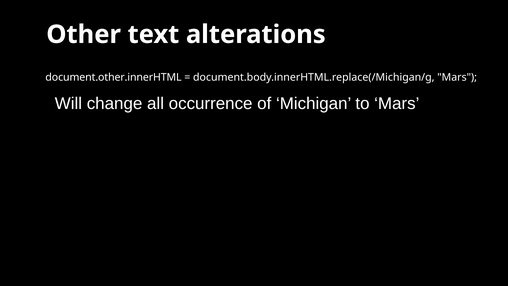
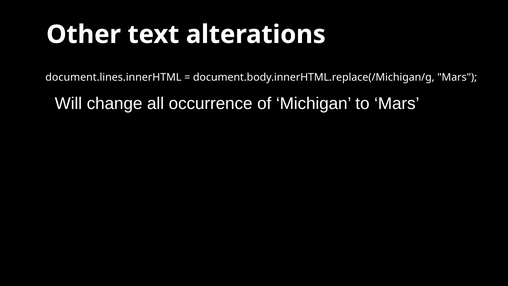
document.other.innerHTML: document.other.innerHTML -> document.lines.innerHTML
